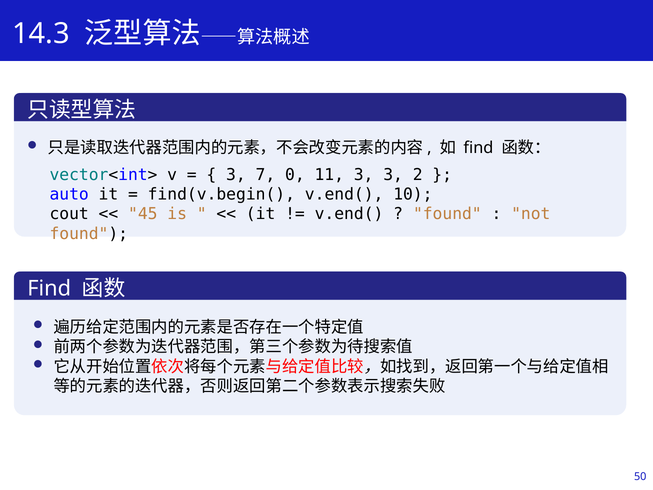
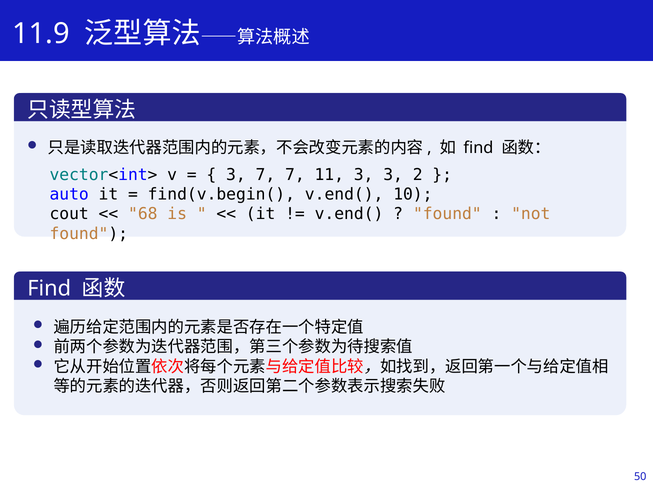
14.3: 14.3 -> 11.9
7 0: 0 -> 7
45: 45 -> 68
